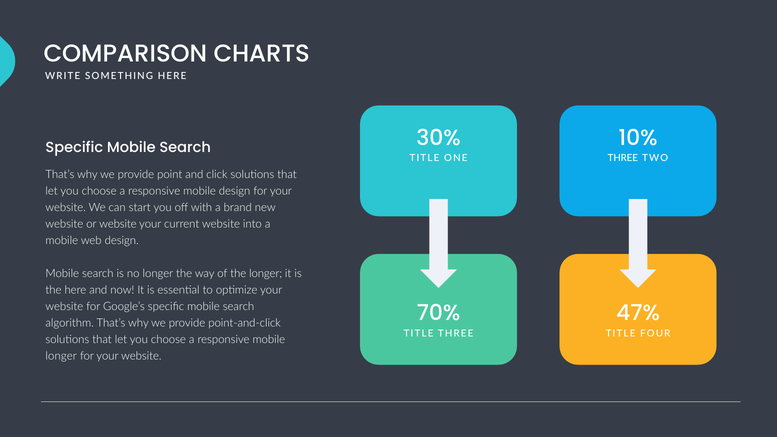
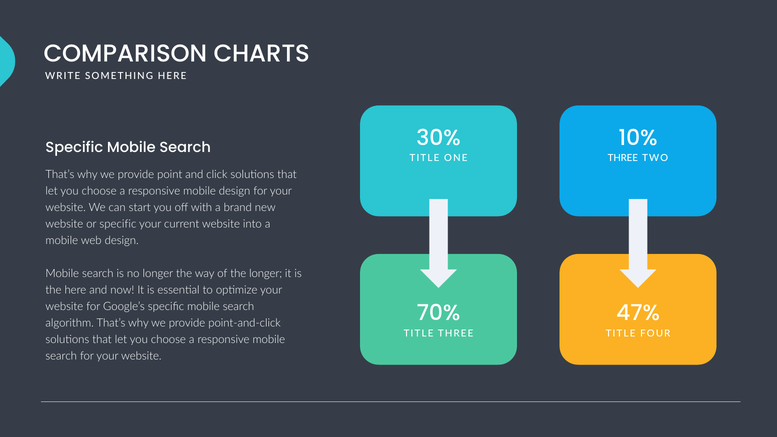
or website: website -> specific
longer at (61, 356): longer -> search
